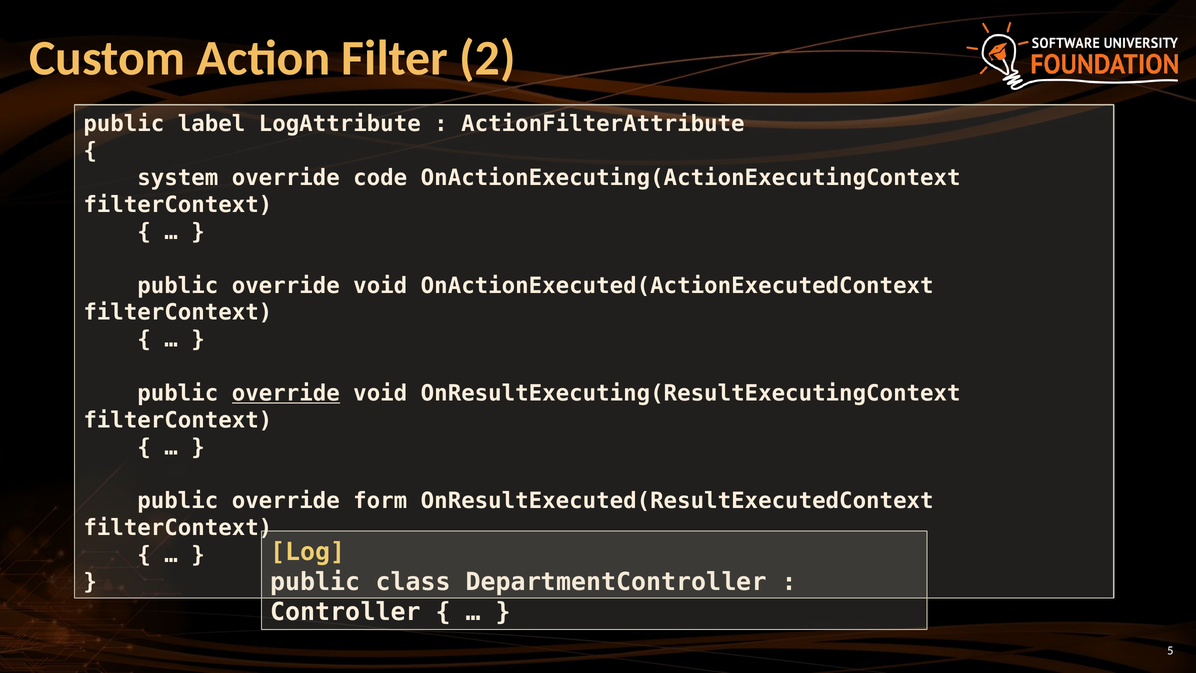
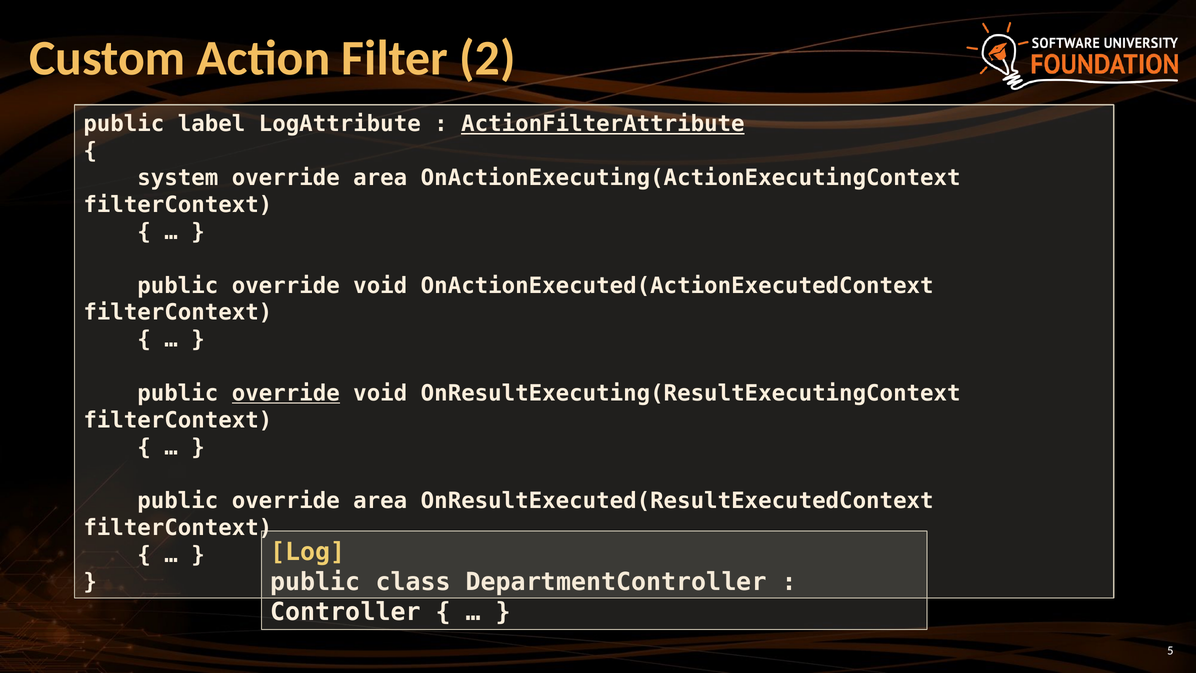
ActionFilterAttribute underline: none -> present
code at (380, 178): code -> area
public override form: form -> area
